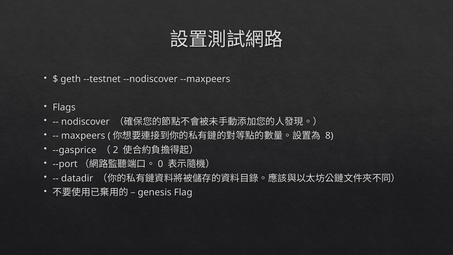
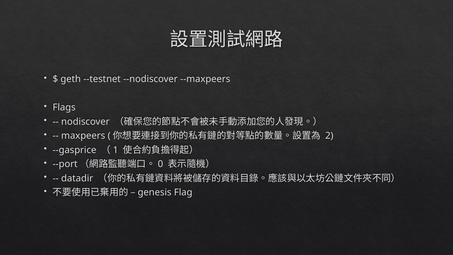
8: 8 -> 2
2: 2 -> 1
